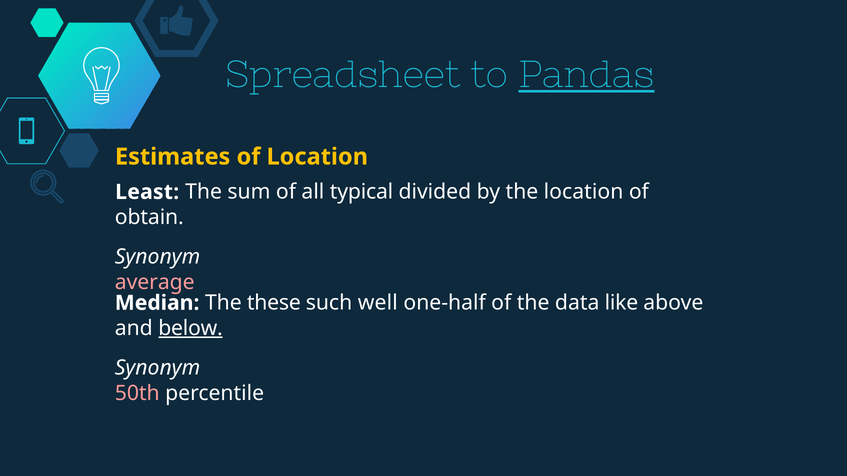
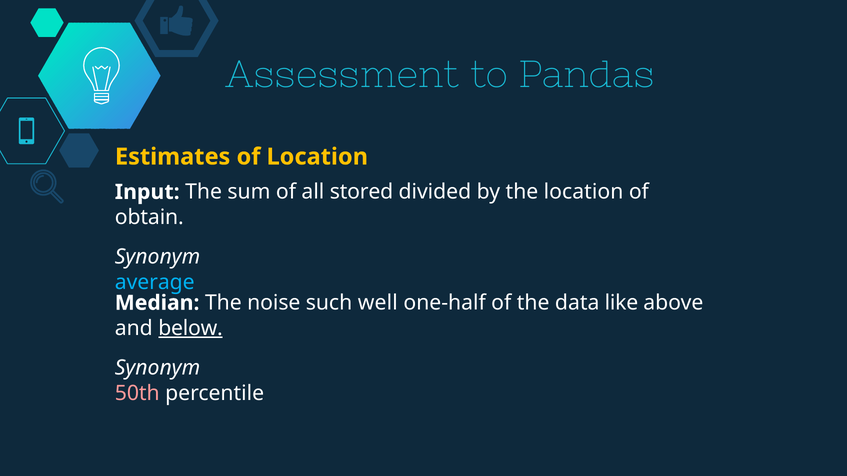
Spreadsheet: Spreadsheet -> Assessment
Pandas underline: present -> none
Least: Least -> Input
typical: typical -> stored
average colour: pink -> light blue
these: these -> noise
